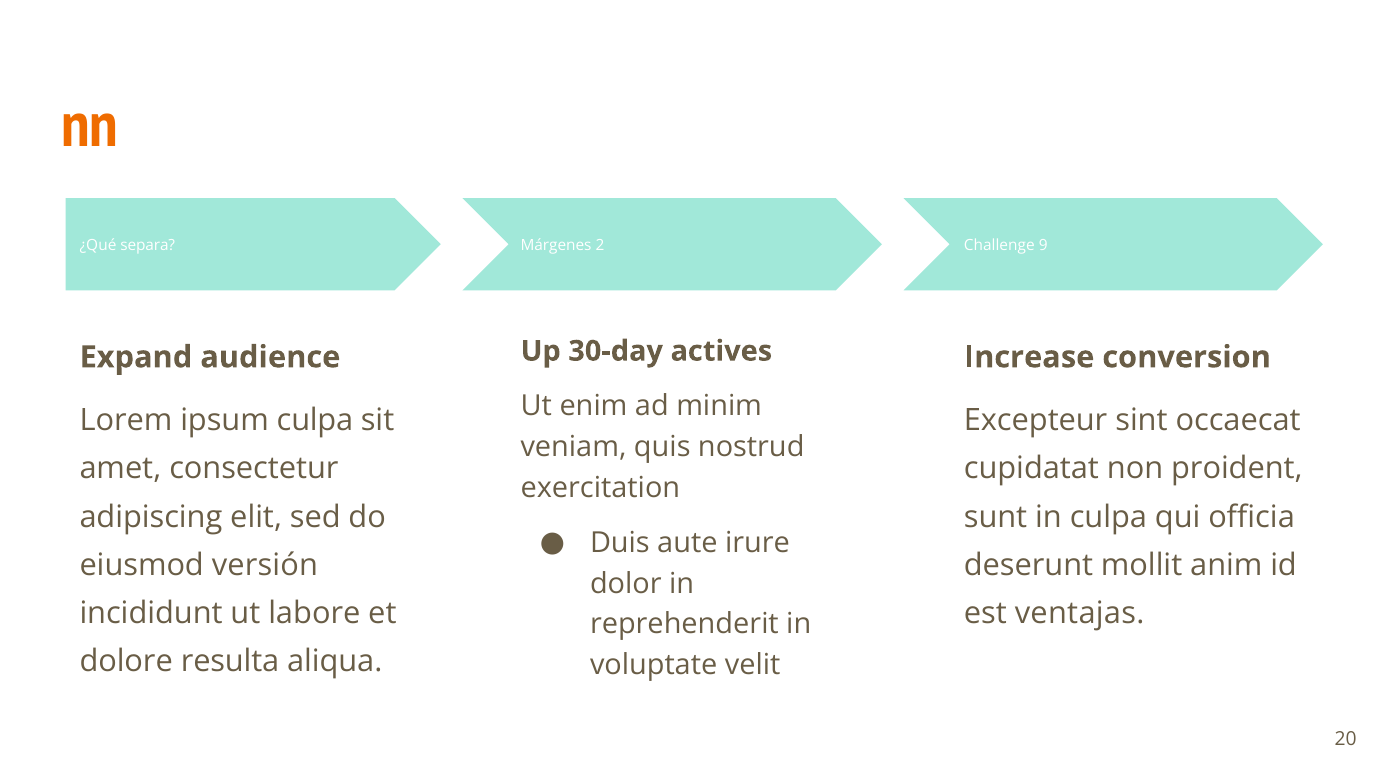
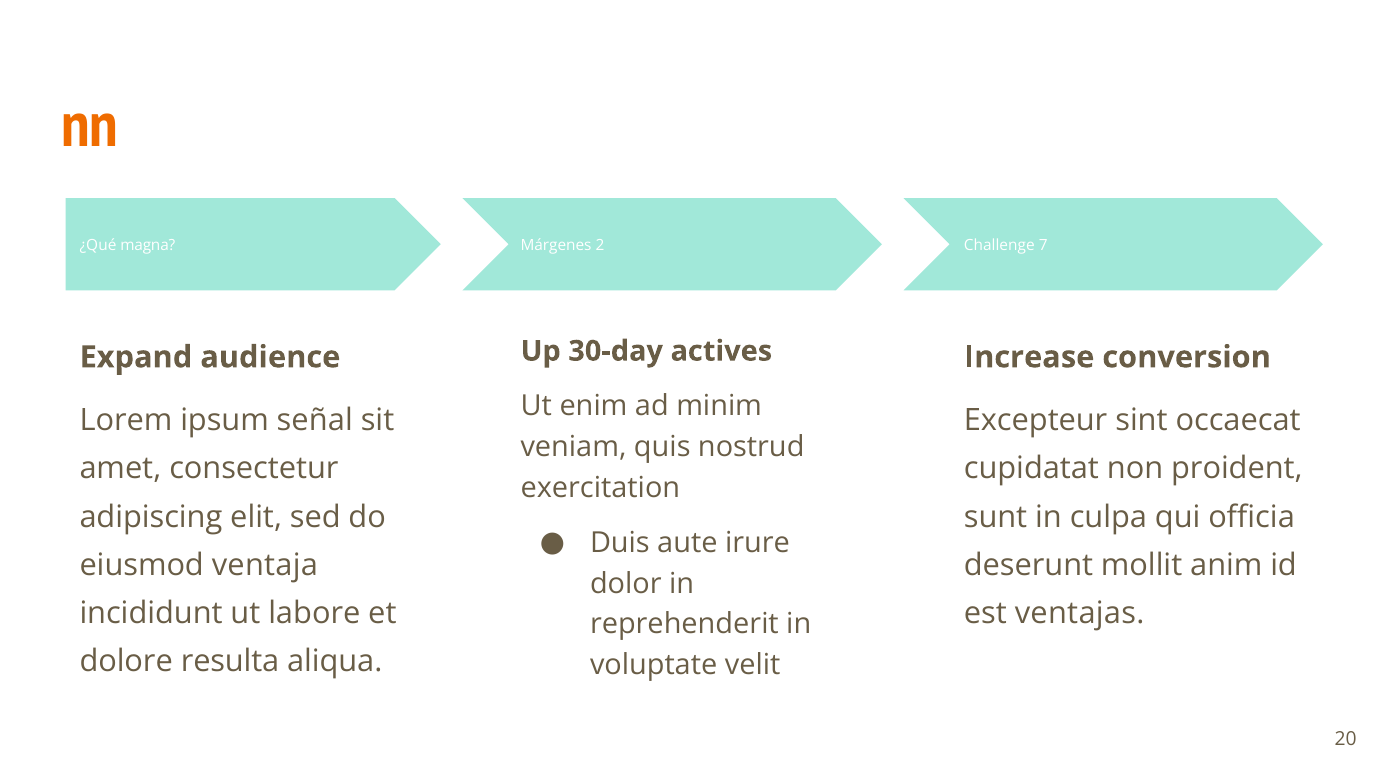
separa: separa -> magna
9: 9 -> 7
ipsum culpa: culpa -> señal
versión: versión -> ventaja
